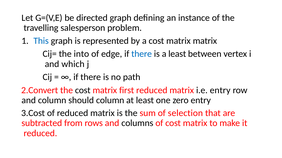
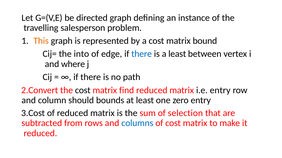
This colour: blue -> orange
matrix matrix: matrix -> bound
which: which -> where
first: first -> find
should column: column -> bounds
columns colour: black -> blue
